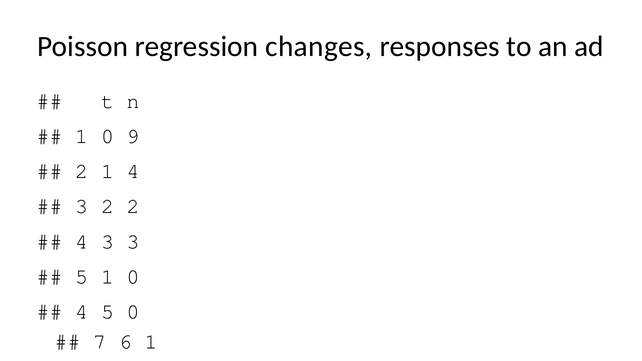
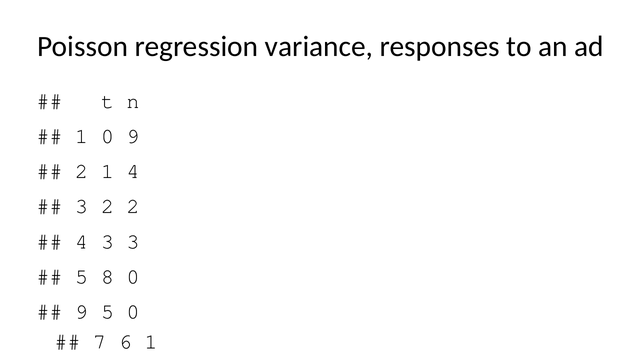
changes: changes -> variance
5 1: 1 -> 8
4 at (82, 312): 4 -> 9
